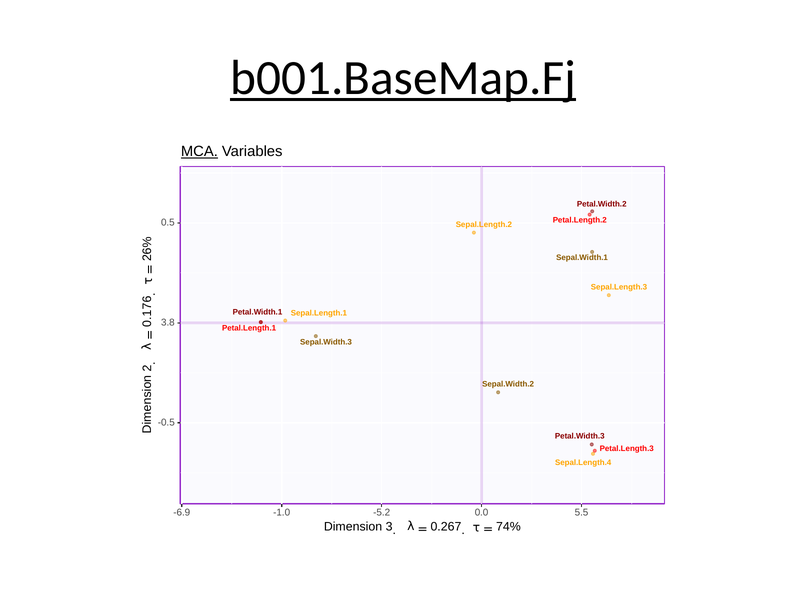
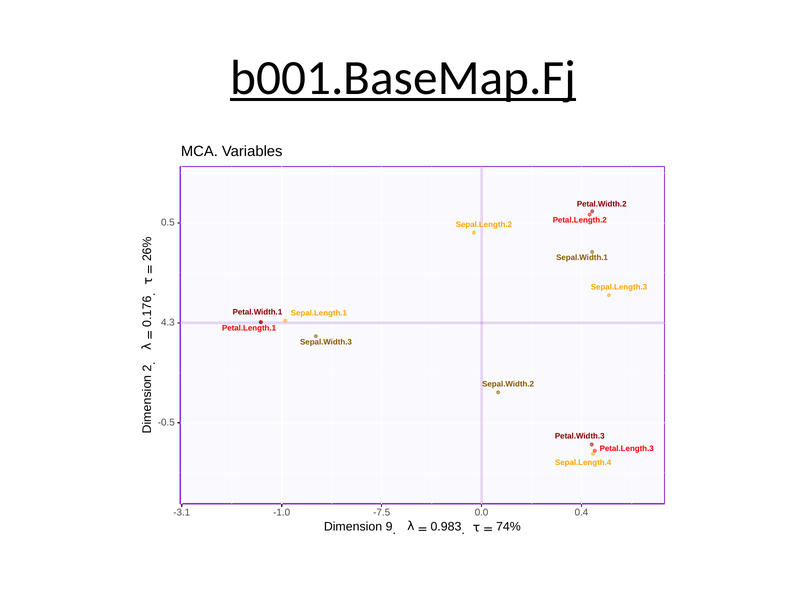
MCA underline: present -> none
3.8: 3.8 -> 4.3
-6.9: -6.9 -> -3.1
-5.2: -5.2 -> -7.5
5.5: 5.5 -> 0.4
3: 3 -> 9
0.267: 0.267 -> 0.983
